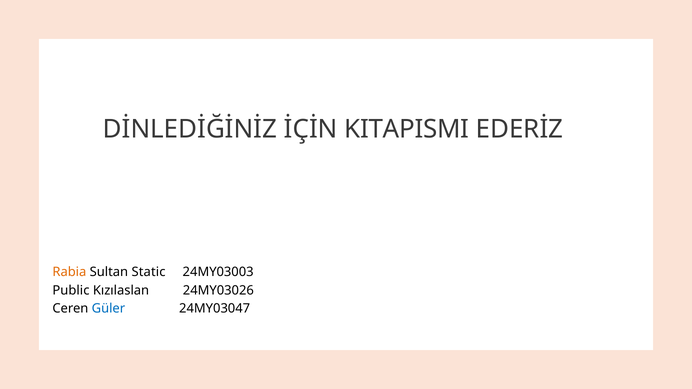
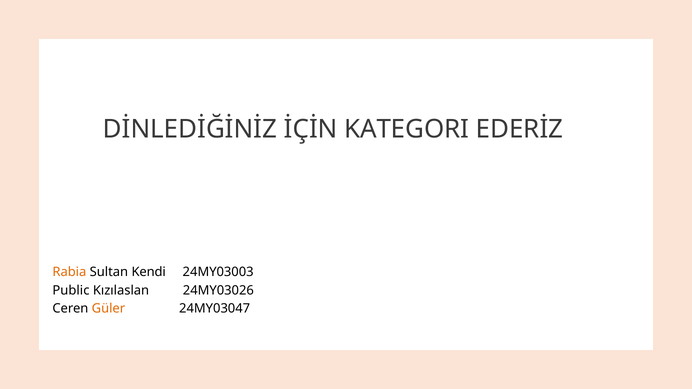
KITAPISMI: KITAPISMI -> KATEGORI
Static: Static -> Kendi
Güler colour: blue -> orange
